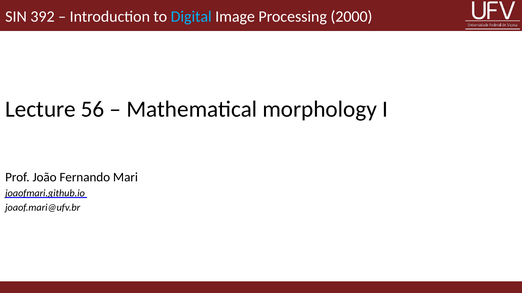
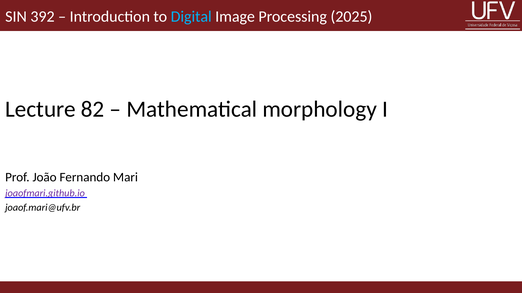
2000: 2000 -> 2025
56: 56 -> 82
joaofmari.github.io colour: black -> purple
